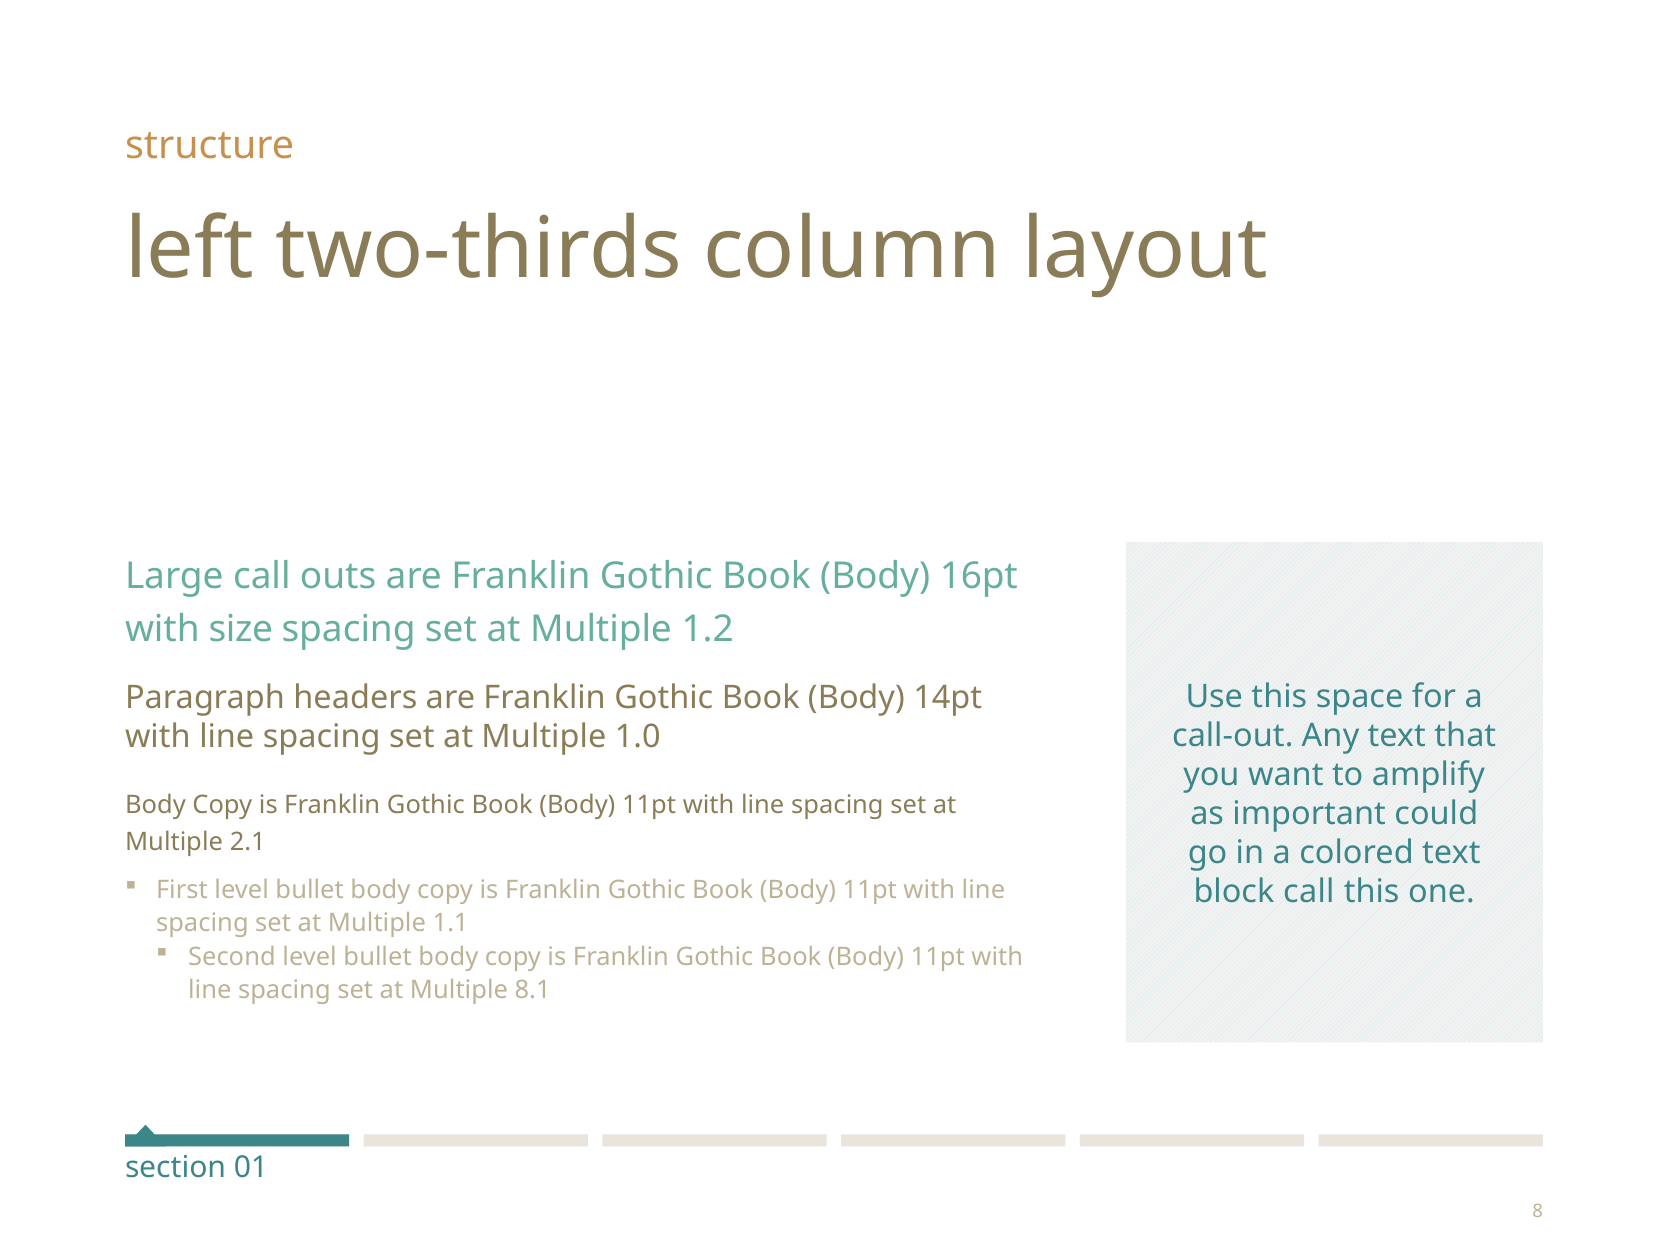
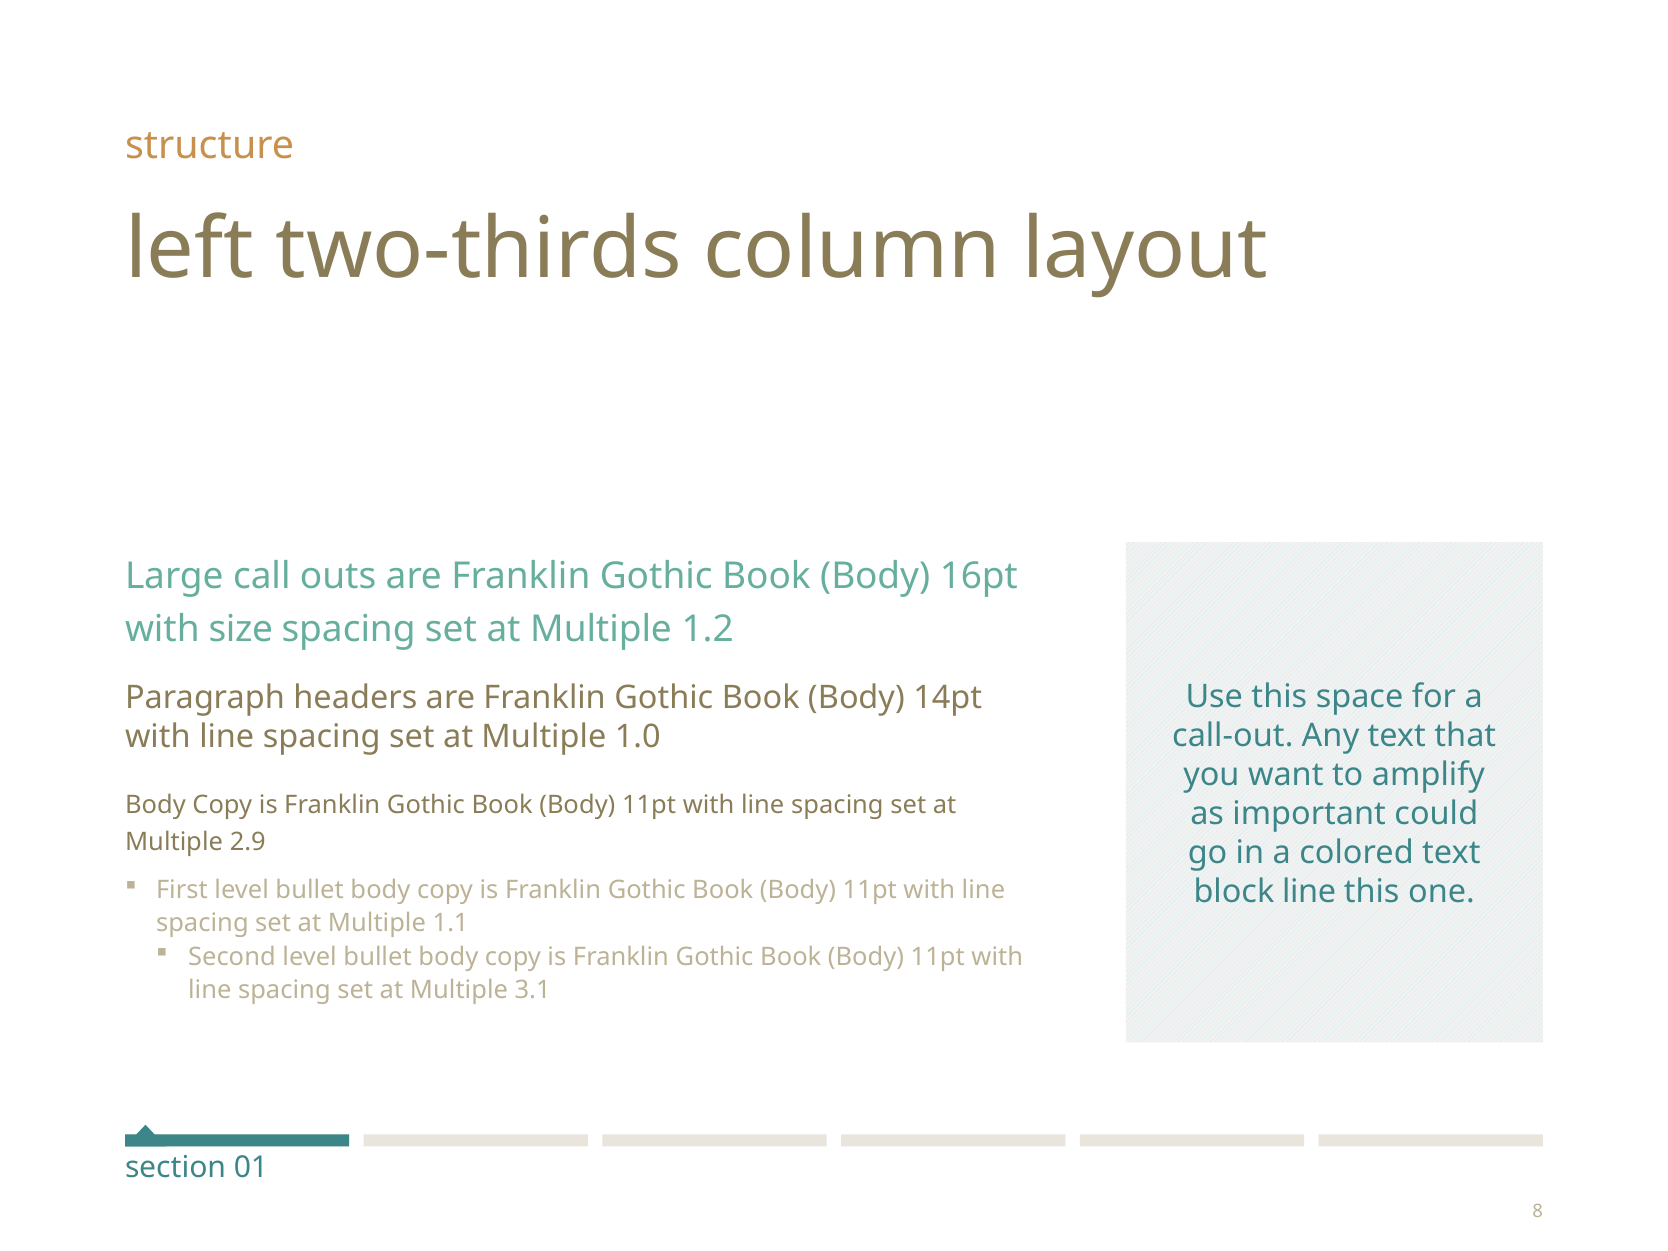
2.1: 2.1 -> 2.9
block call: call -> line
8.1: 8.1 -> 3.1
